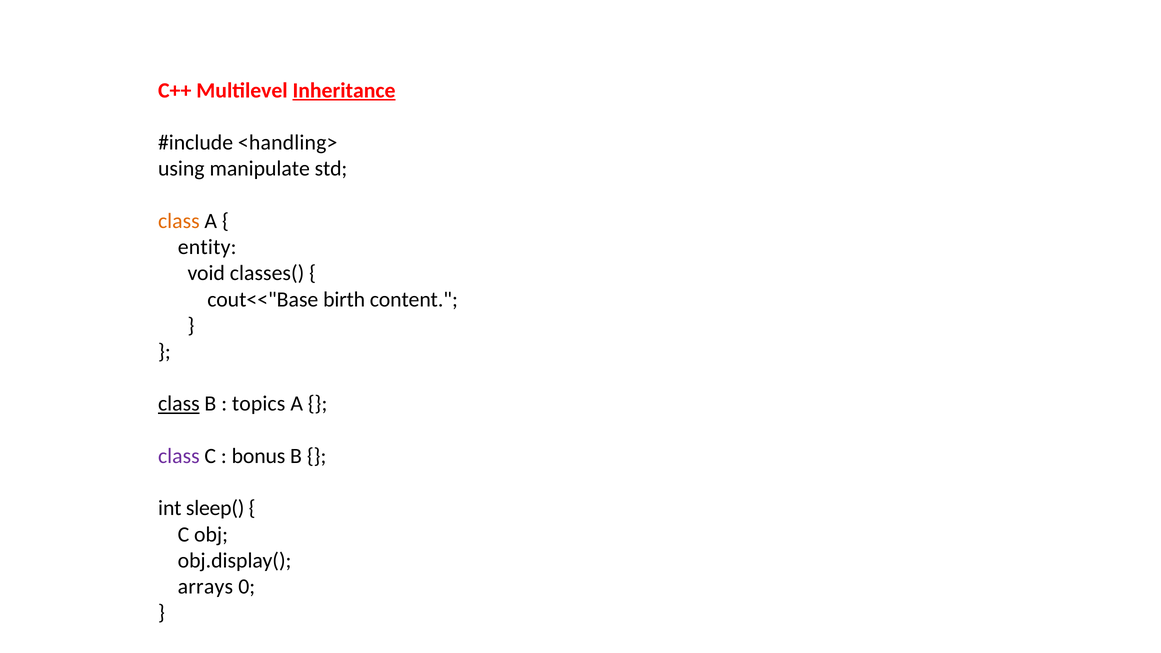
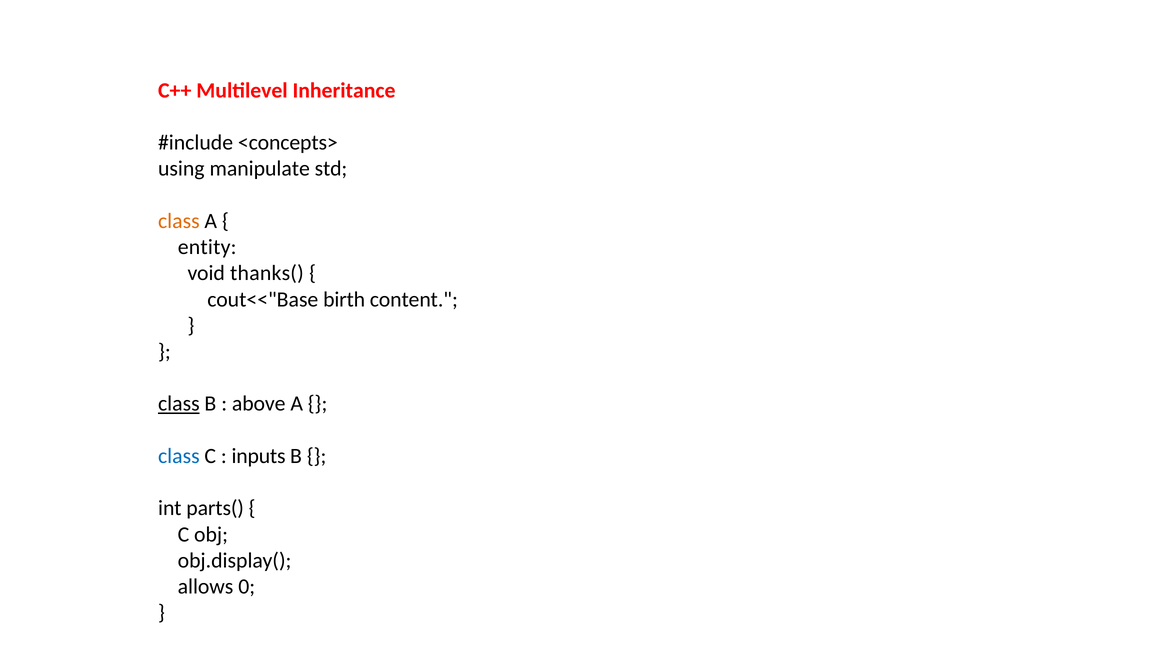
Inheritance underline: present -> none
<handling>: <handling> -> <concepts>
classes(: classes( -> thanks(
topics: topics -> above
class at (179, 456) colour: purple -> blue
bonus: bonus -> inputs
sleep(: sleep( -> parts(
arrays: arrays -> allows
